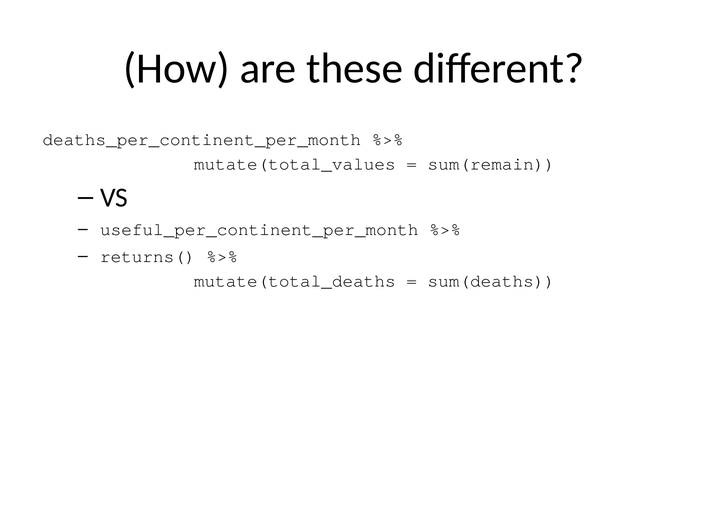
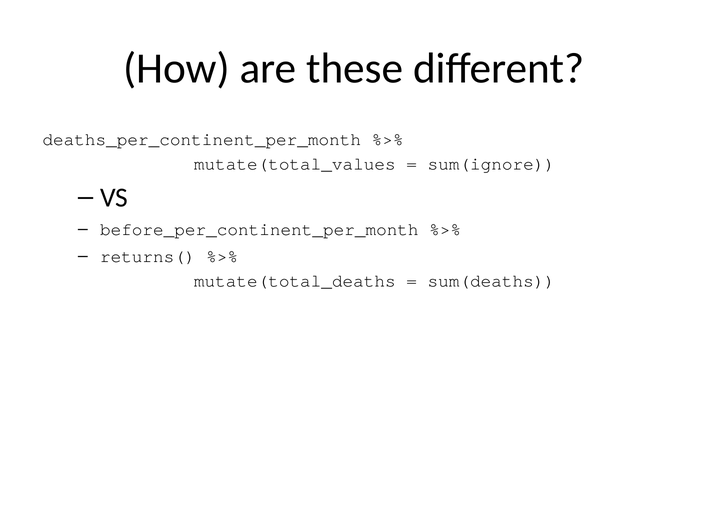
sum(remain: sum(remain -> sum(ignore
useful_per_continent_per_month: useful_per_continent_per_month -> before_per_continent_per_month
